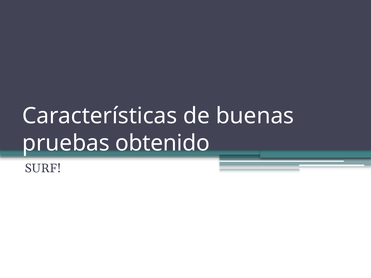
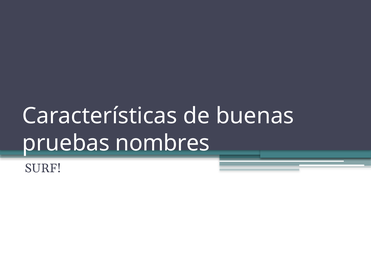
obtenido: obtenido -> nombres
